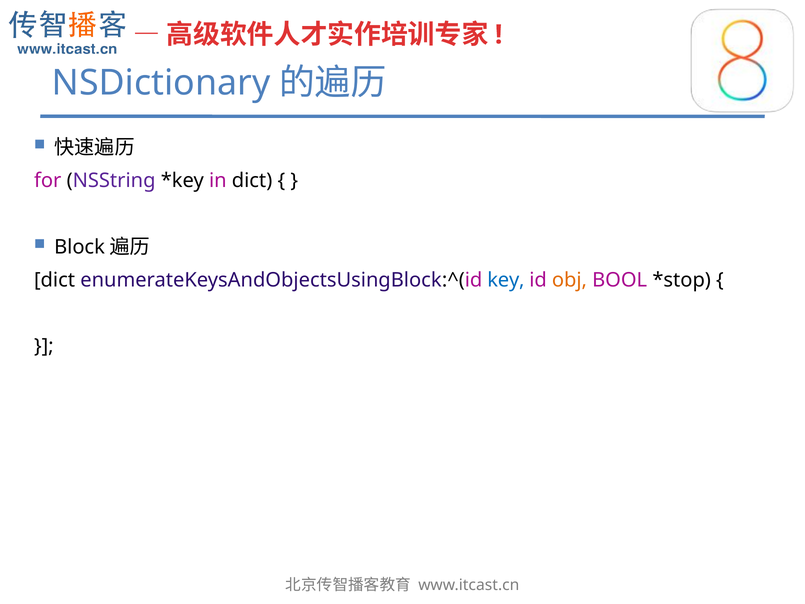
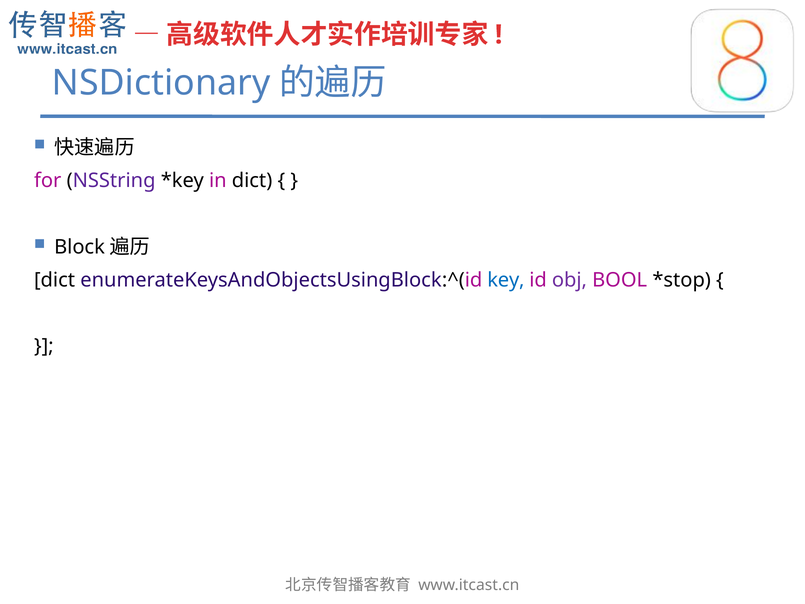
obj colour: orange -> purple
